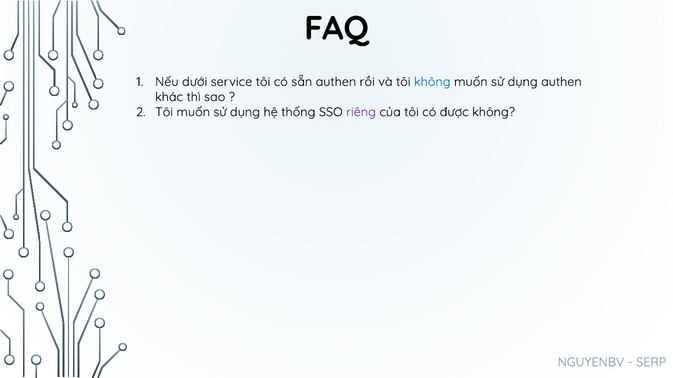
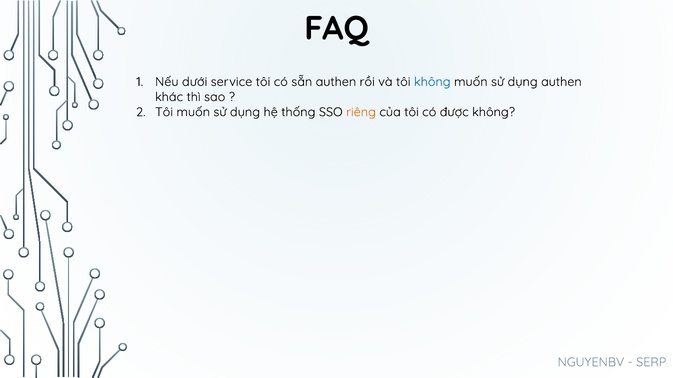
riêng colour: purple -> orange
